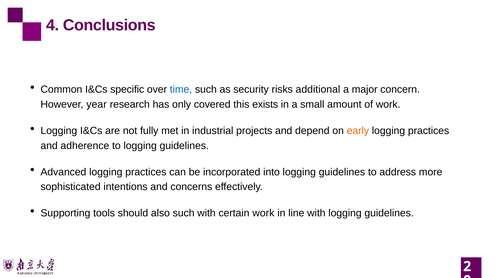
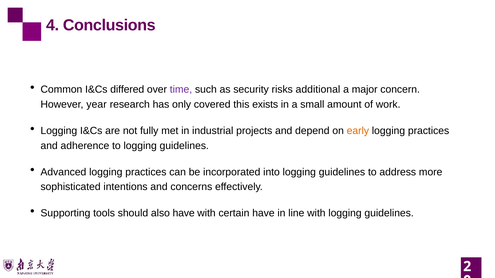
specific: specific -> differed
time colour: blue -> purple
also such: such -> have
certain work: work -> have
